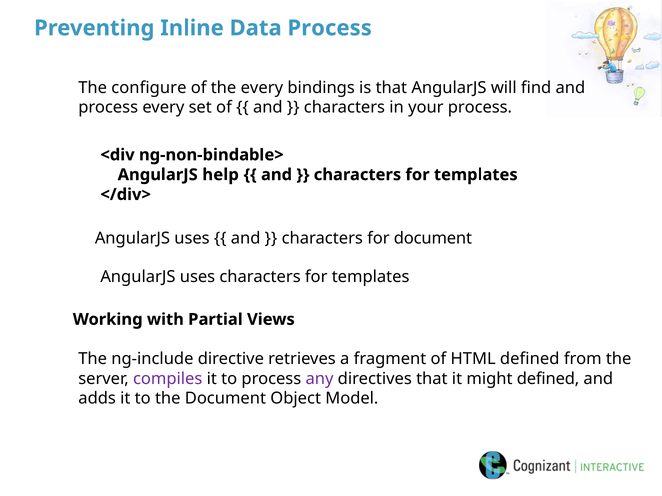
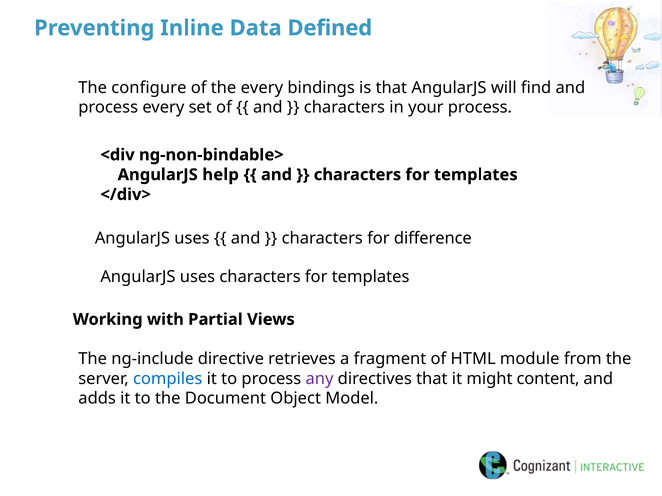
Data Process: Process -> Defined
for document: document -> difference
HTML defined: defined -> module
compiles colour: purple -> blue
might defined: defined -> content
